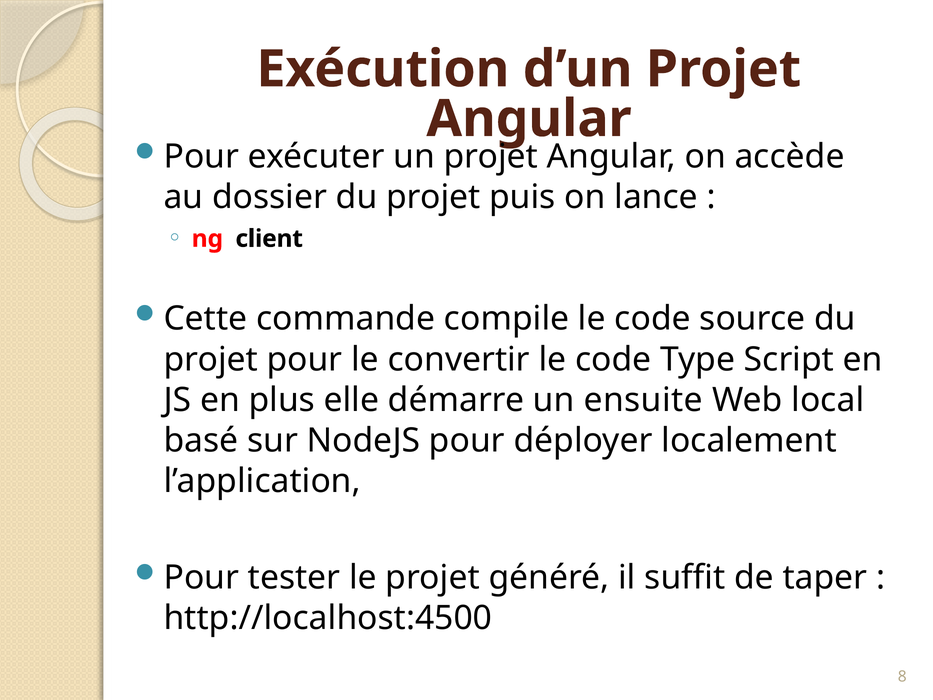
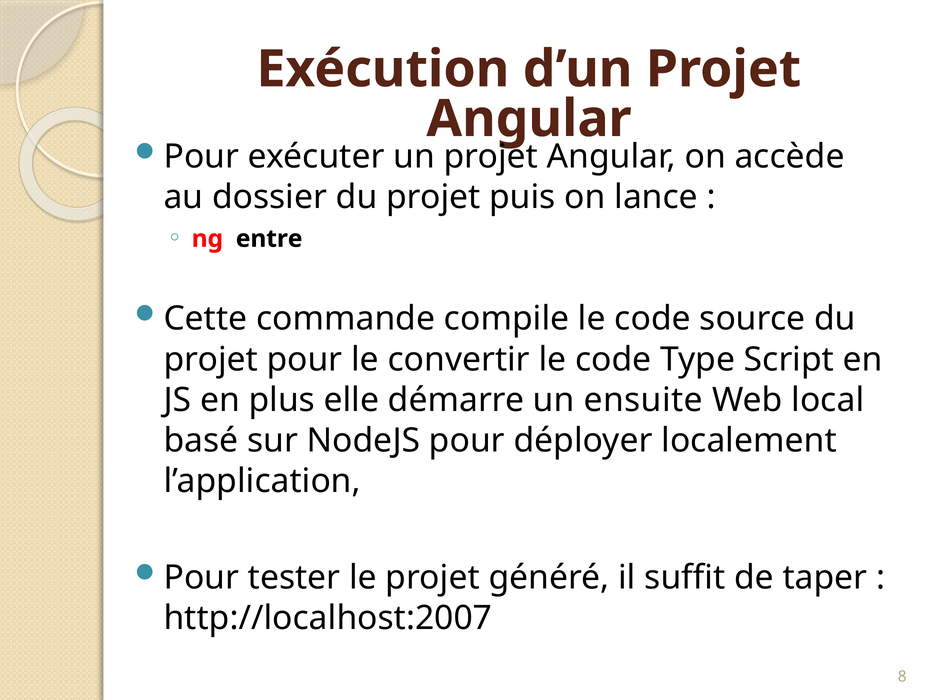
client: client -> entre
http://localhost:4500: http://localhost:4500 -> http://localhost:2007
